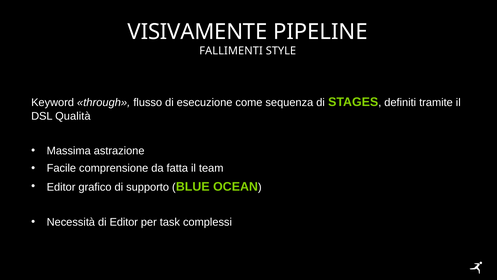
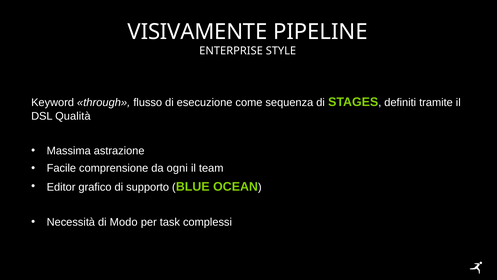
FALLIMENTI: FALLIMENTI -> ENTERPRISE
fatta: fatta -> ogni
di Editor: Editor -> Modo
